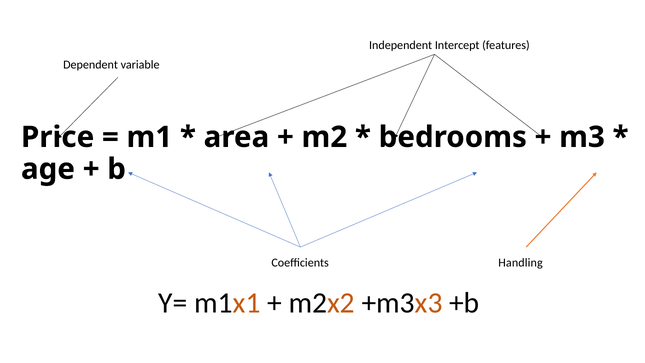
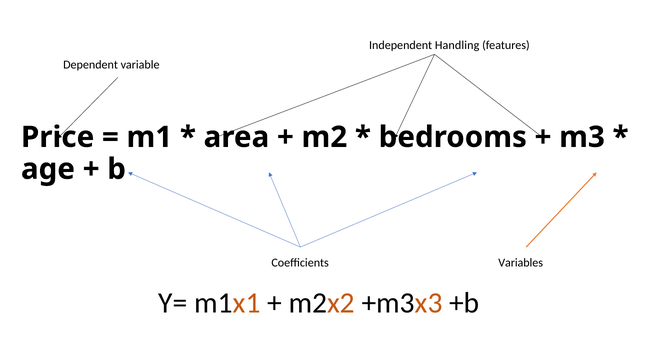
Intercept: Intercept -> Handling
Handling: Handling -> Variables
